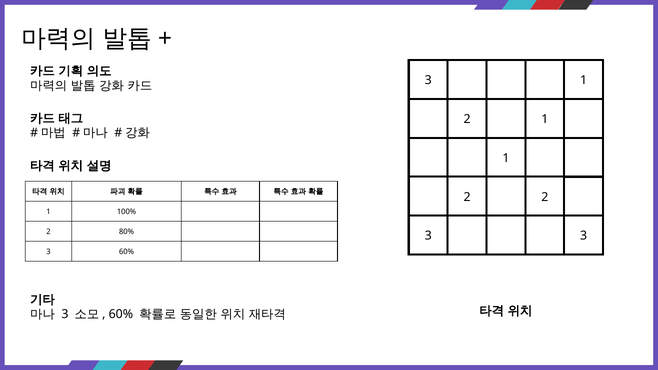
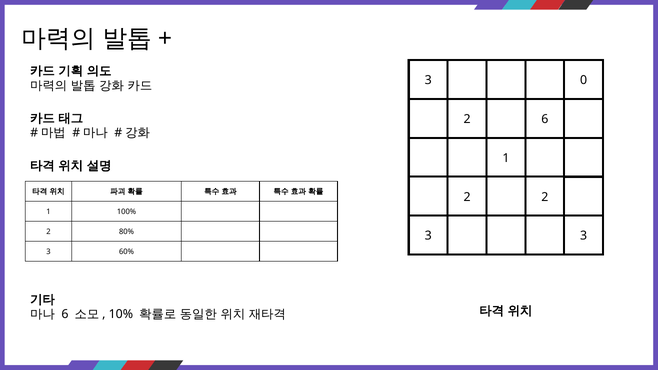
3 1: 1 -> 0
2 1: 1 -> 6
3 at (65, 314): 3 -> 6
60% at (121, 314): 60% -> 10%
